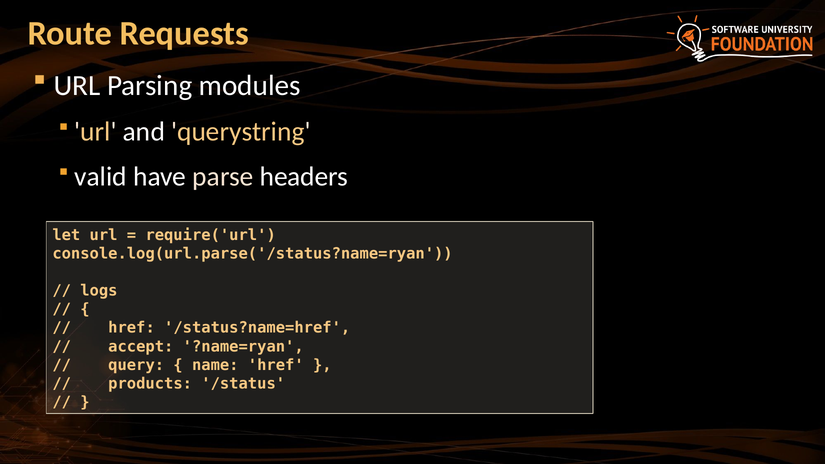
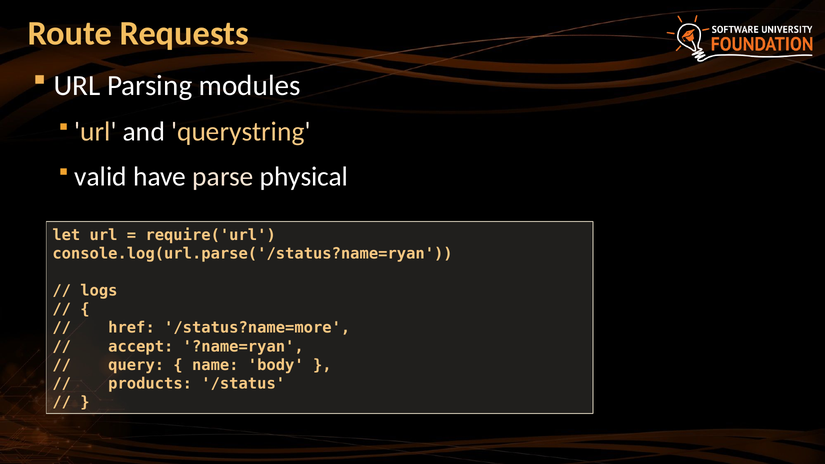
headers: headers -> physical
/status?name=href: /status?name=href -> /status?name=more
name href: href -> body
